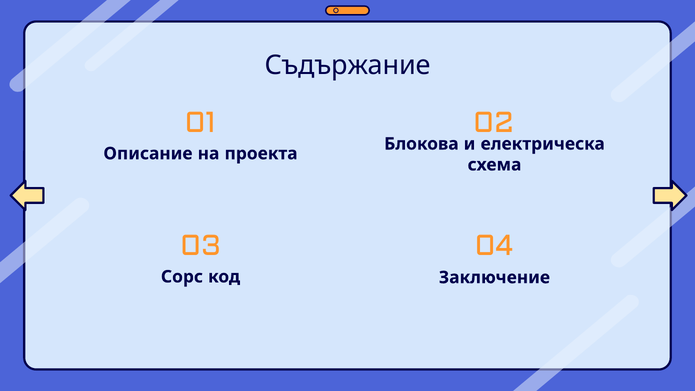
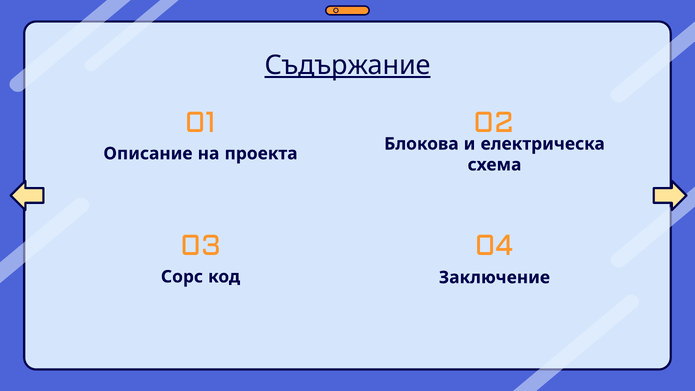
Съдържание underline: none -> present
